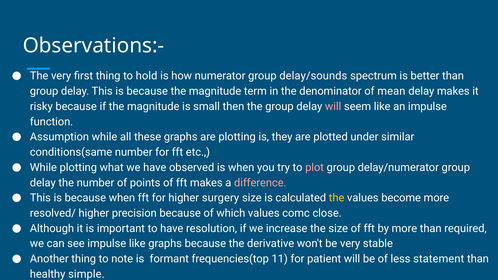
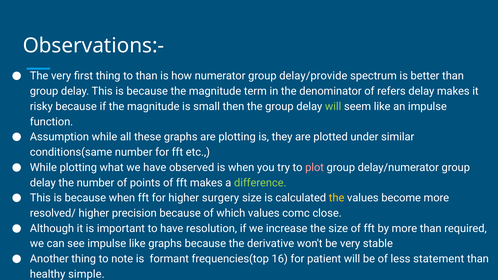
to hold: hold -> than
delay/sounds: delay/sounds -> delay/provide
mean: mean -> refers
will at (333, 107) colour: pink -> light green
difference colour: pink -> light green
11: 11 -> 16
